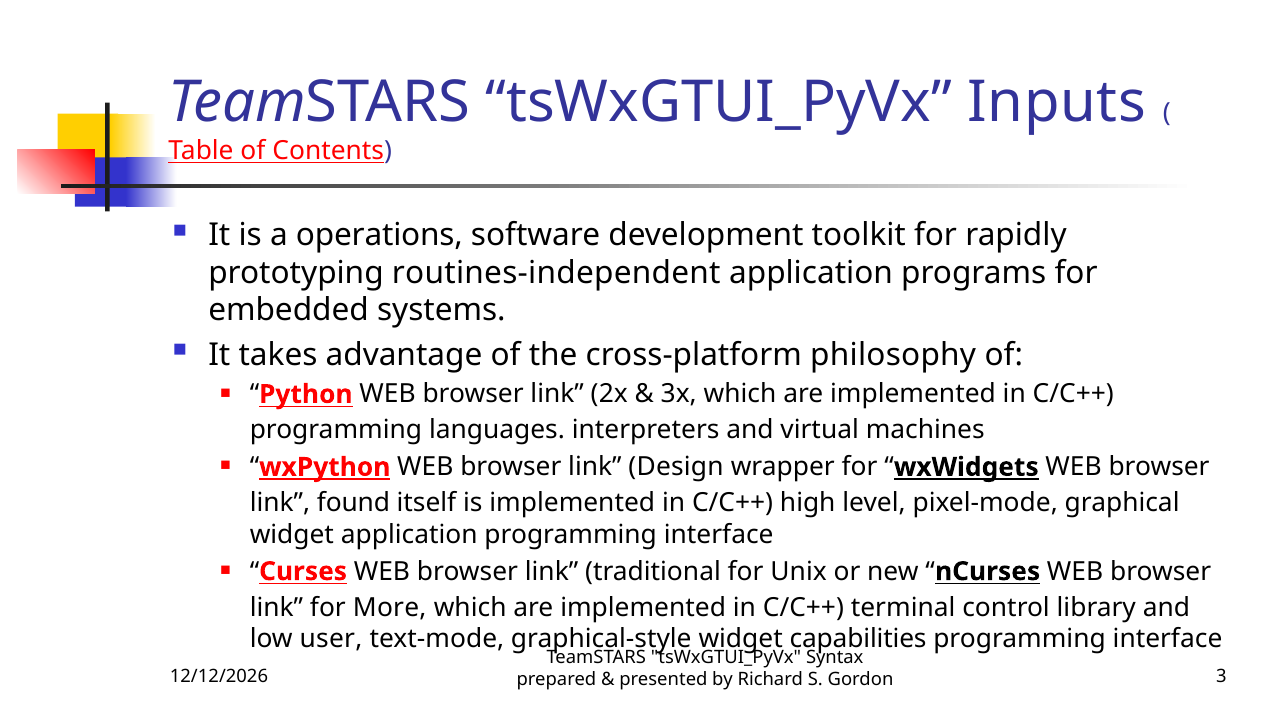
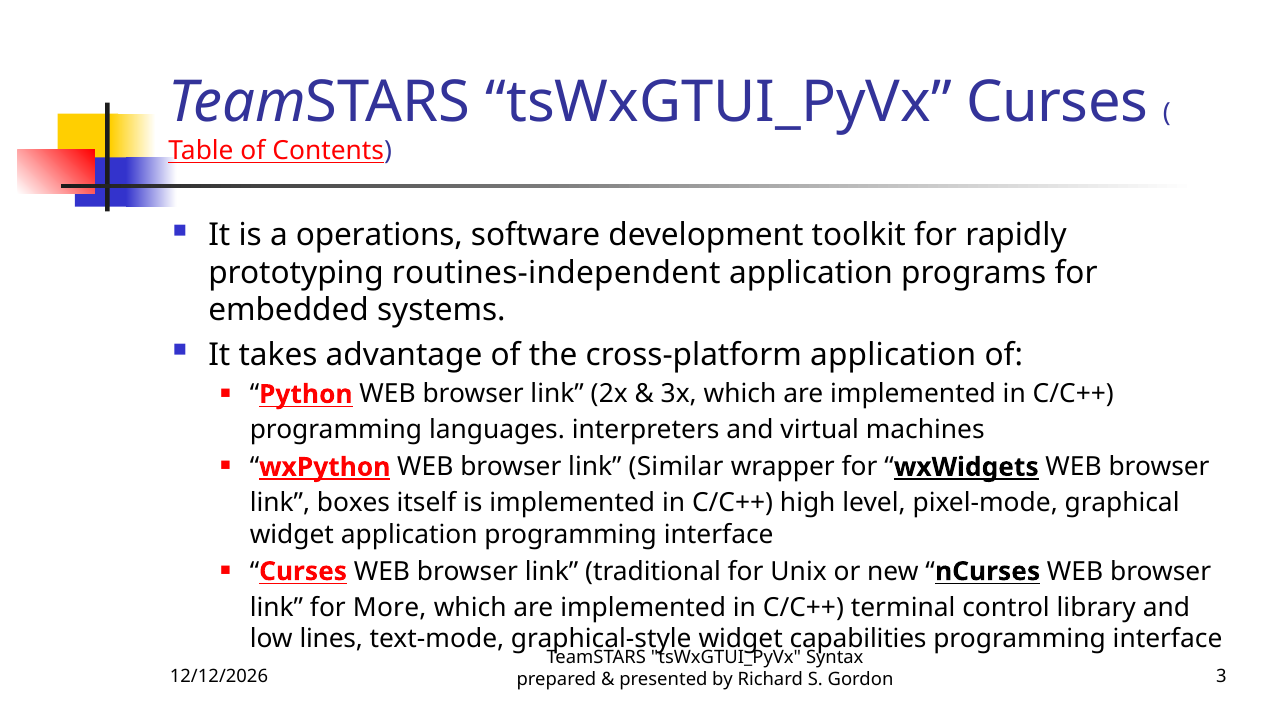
tsWxGTUI_PyVx Inputs: Inputs -> Curses
cross-platform philosophy: philosophy -> application
Design: Design -> Similar
found: found -> boxes
user: user -> lines
